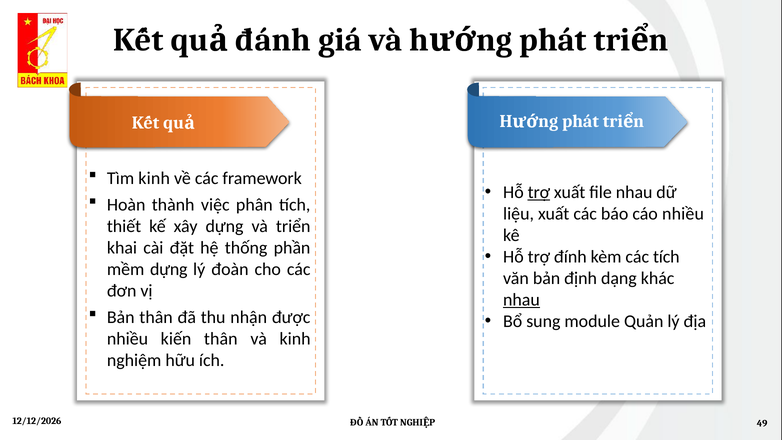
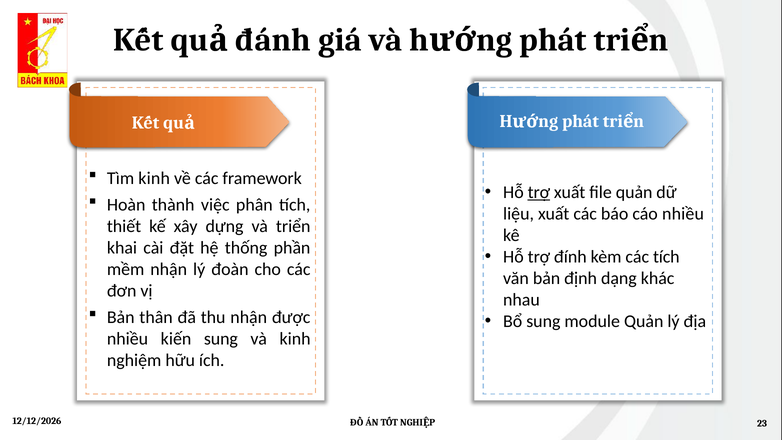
file nhau: nhau -> quản
mềm dựng: dựng -> nhận
nhau at (521, 300) underline: present -> none
kiến thân: thân -> sung
49: 49 -> 23
